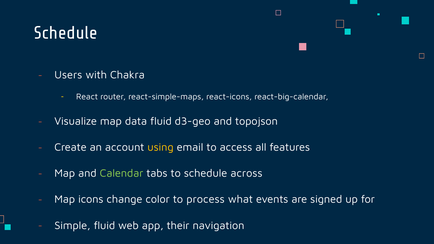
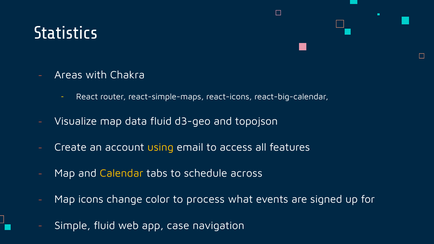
Schedule at (66, 33): Schedule -> Statistics
Users: Users -> Areas
Calendar colour: light green -> yellow
their: their -> case
